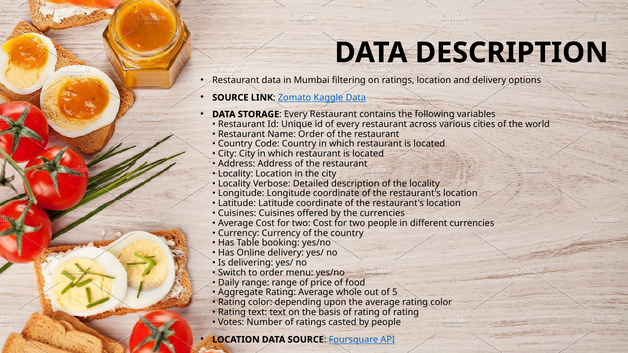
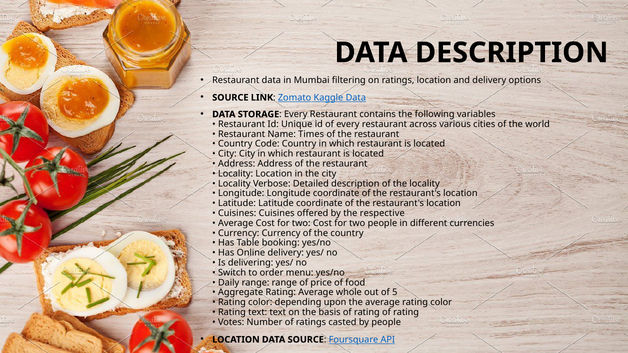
Name Order: Order -> Times
the currencies: currencies -> respective
